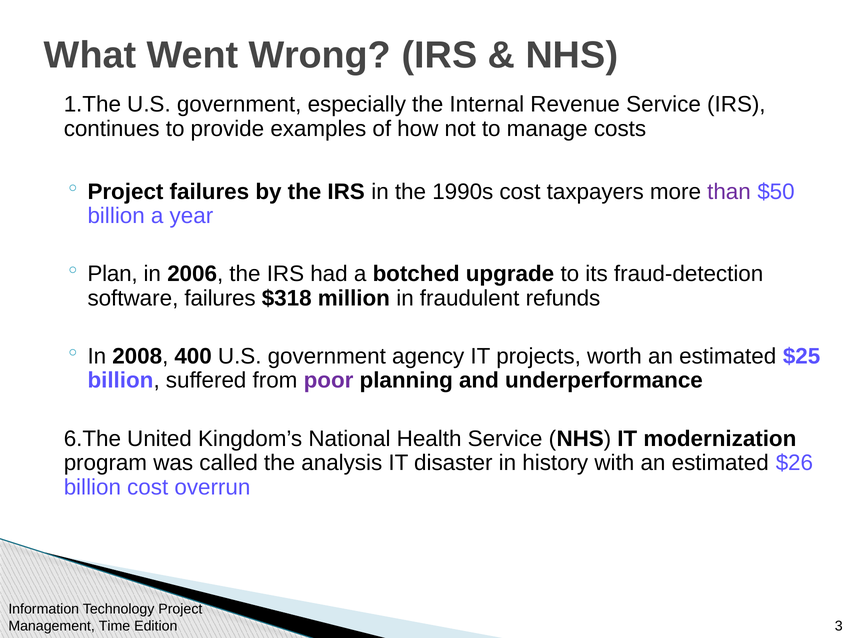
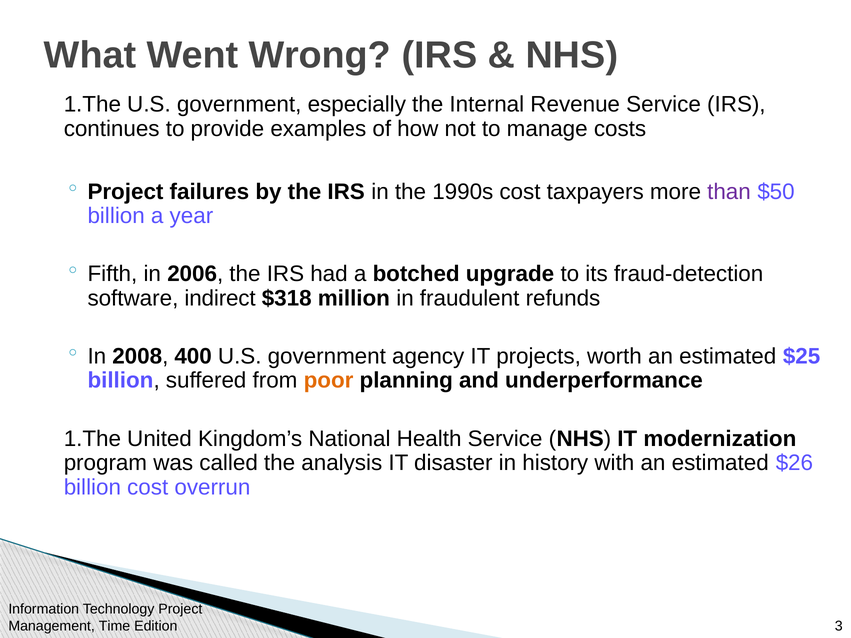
Plan: Plan -> Fifth
software failures: failures -> indirect
poor colour: purple -> orange
6.The at (92, 439): 6.The -> 1.The
